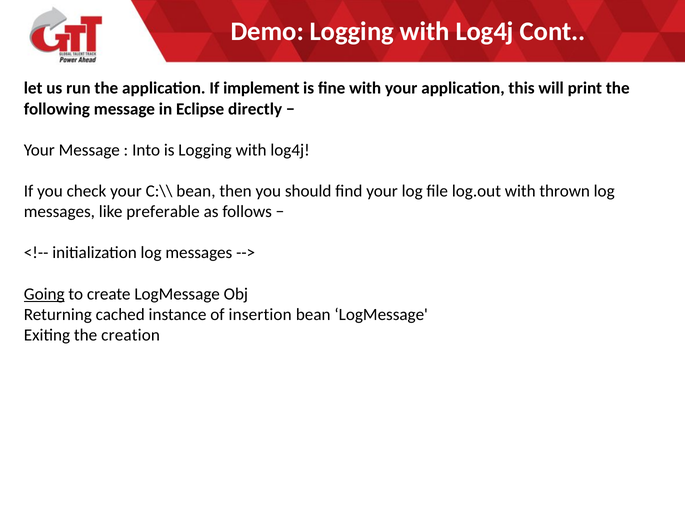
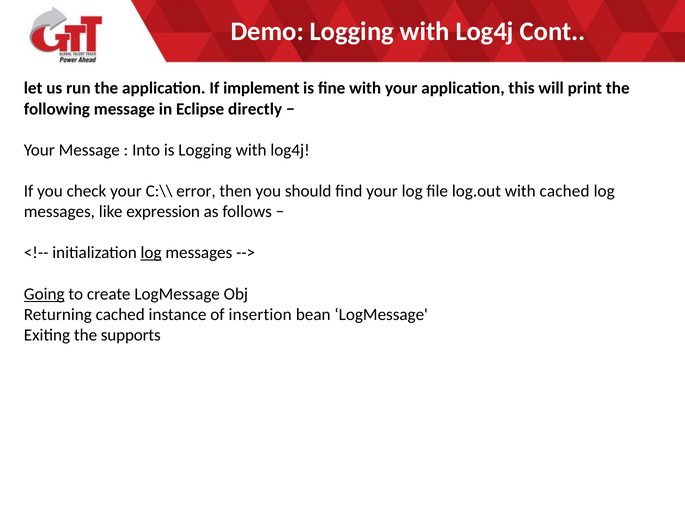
C:\\ bean: bean -> error
with thrown: thrown -> cached
preferable: preferable -> expression
log at (151, 253) underline: none -> present
creation: creation -> supports
